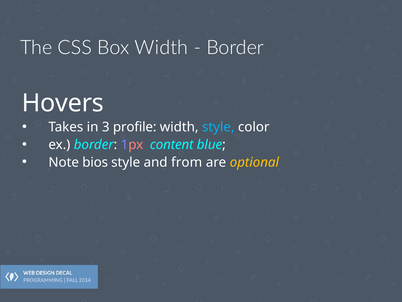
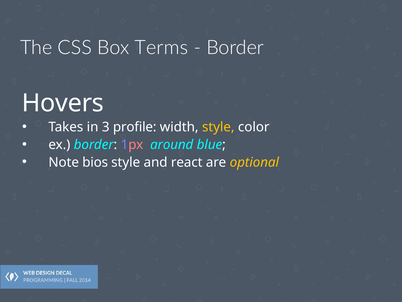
Box Width: Width -> Terms
style at (218, 127) colour: light blue -> yellow
content: content -> around
from: from -> react
